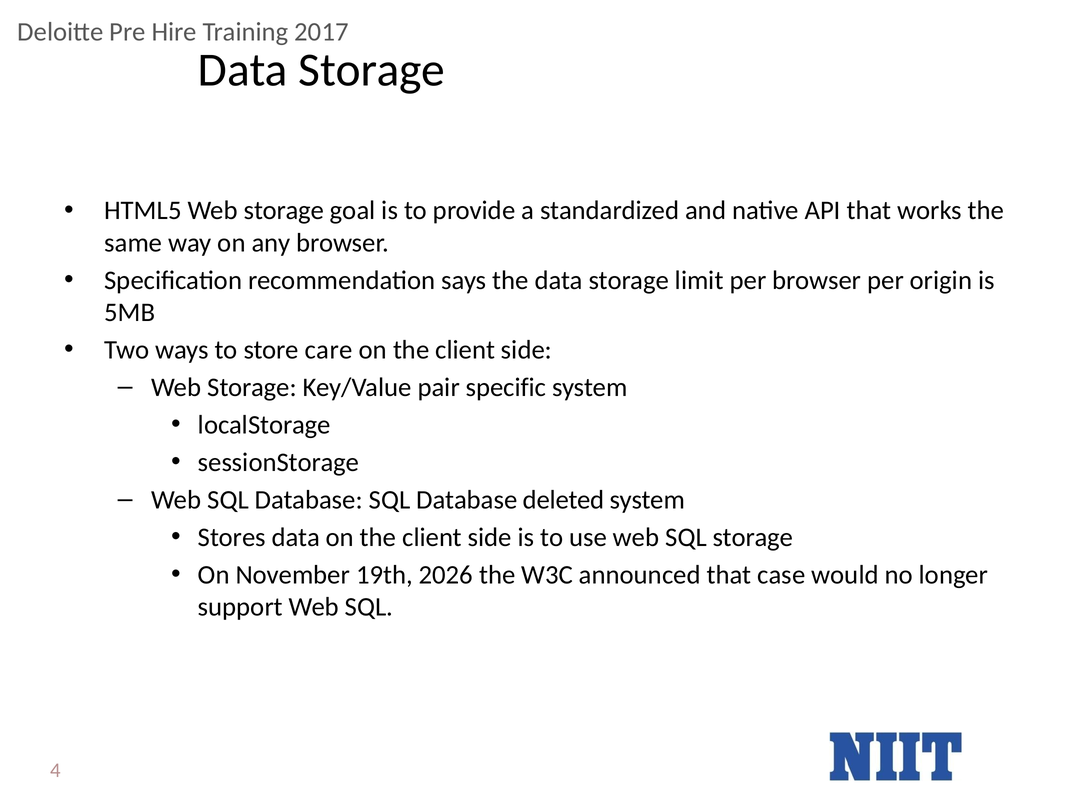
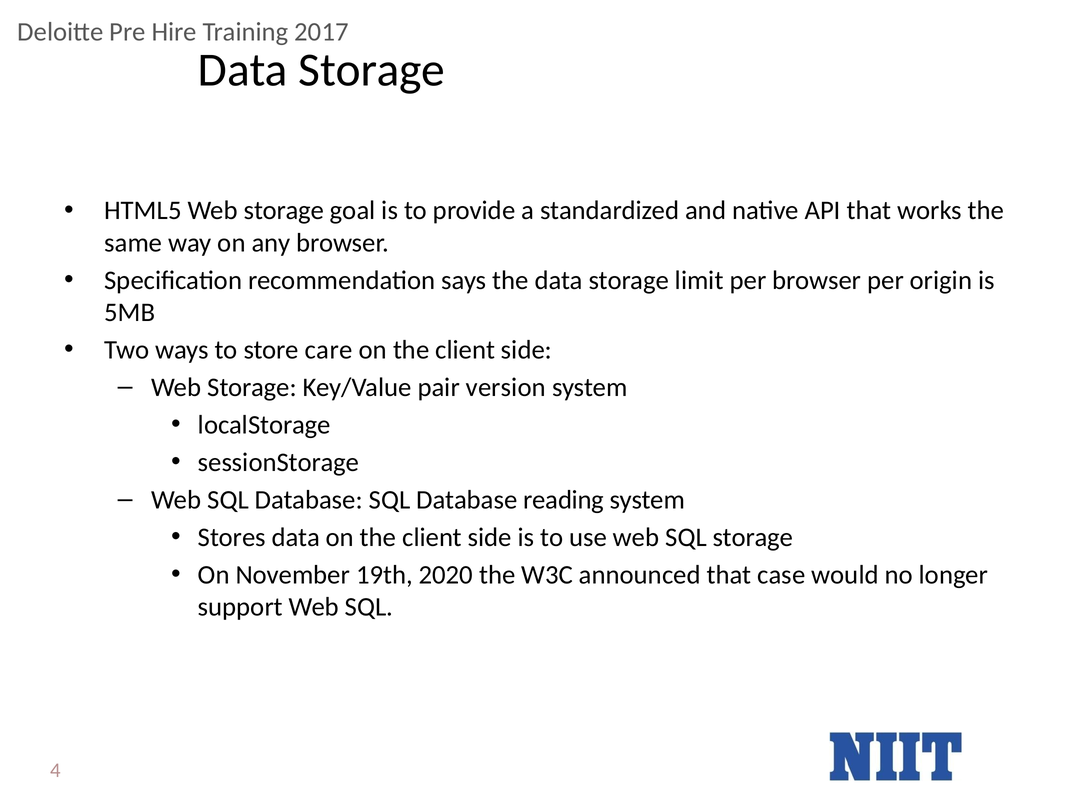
specific: specific -> version
deleted: deleted -> reading
2026: 2026 -> 2020
